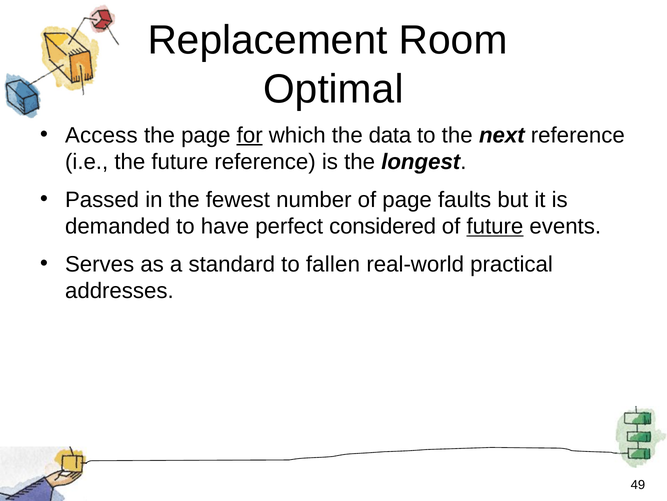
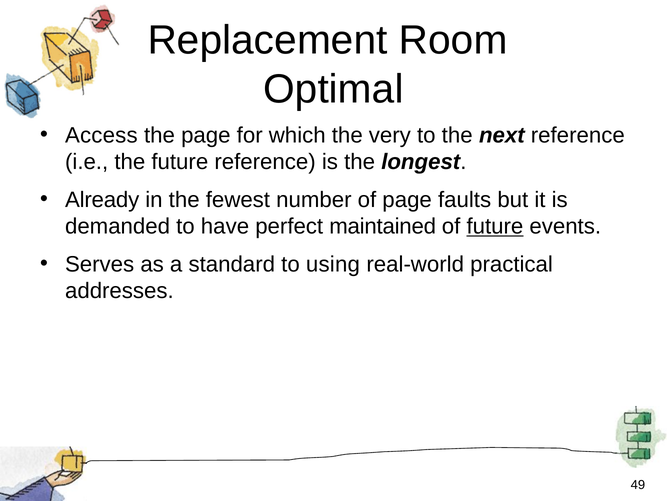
for underline: present -> none
data: data -> very
Passed: Passed -> Already
considered: considered -> maintained
fallen: fallen -> using
